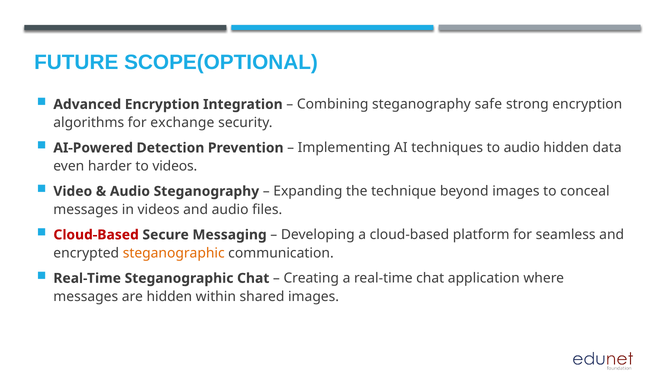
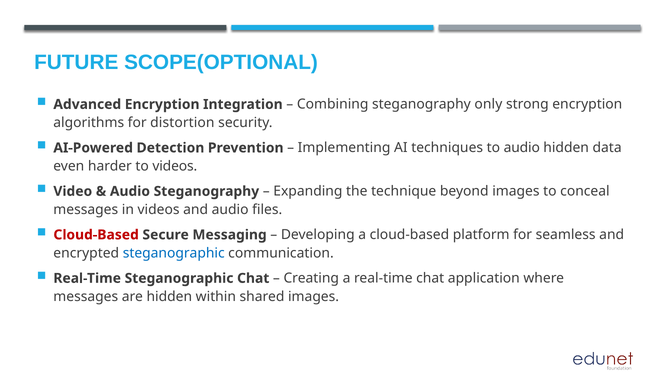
safe: safe -> only
exchange: exchange -> distortion
steganographic at (174, 253) colour: orange -> blue
